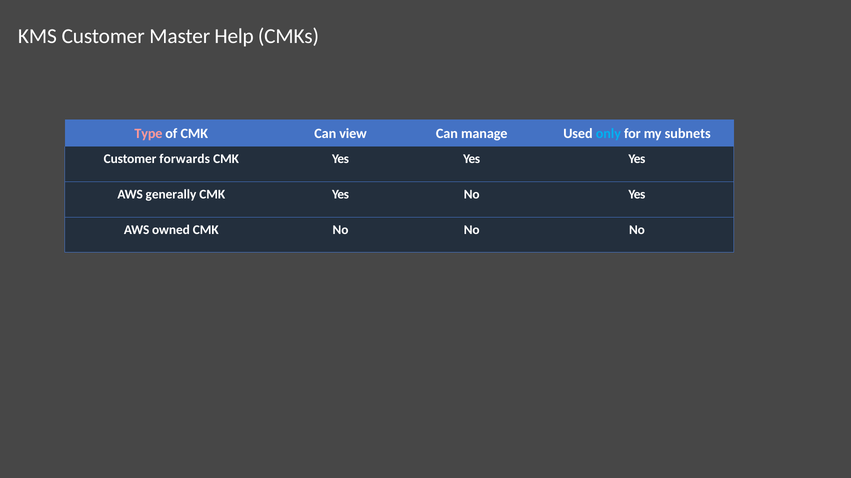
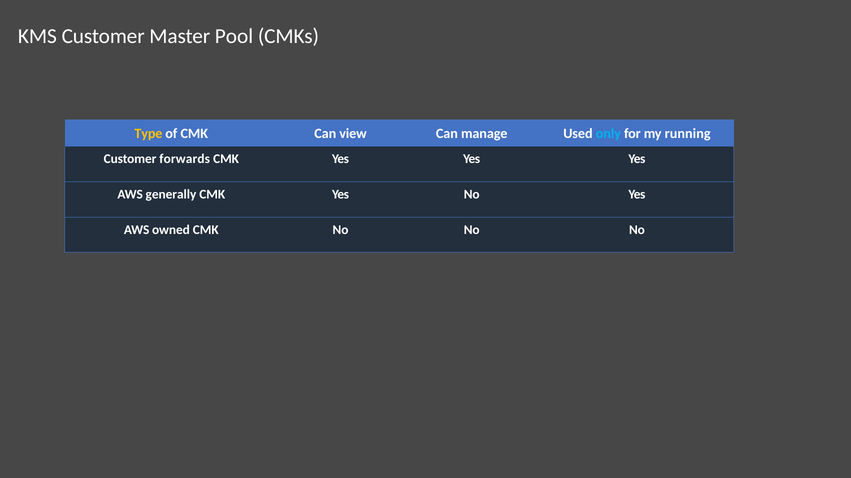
Help: Help -> Pool
Type colour: pink -> yellow
subnets: subnets -> running
